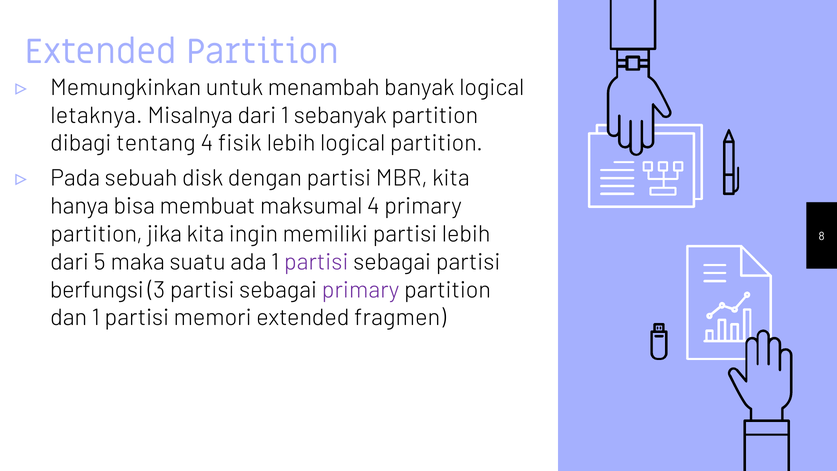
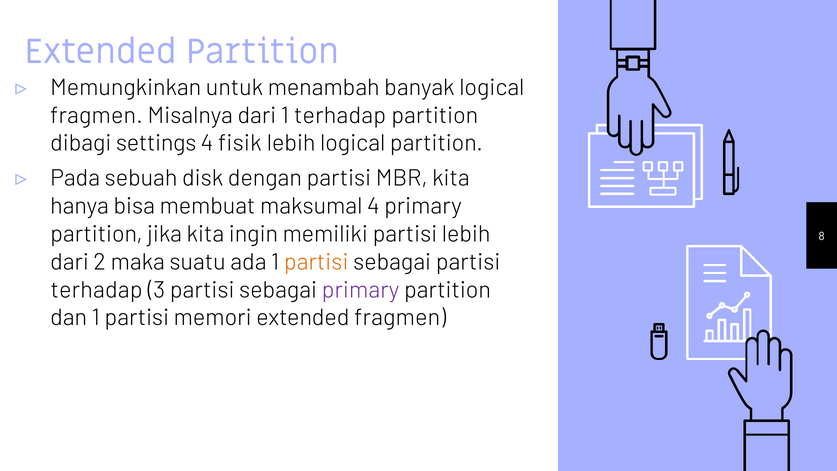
letaknya at (96, 115): letaknya -> fragmen
1 sebanyak: sebanyak -> terhadap
tentang: tentang -> settings
5: 5 -> 2
partisi at (316, 262) colour: purple -> orange
berfungsi at (97, 290): berfungsi -> terhadap
